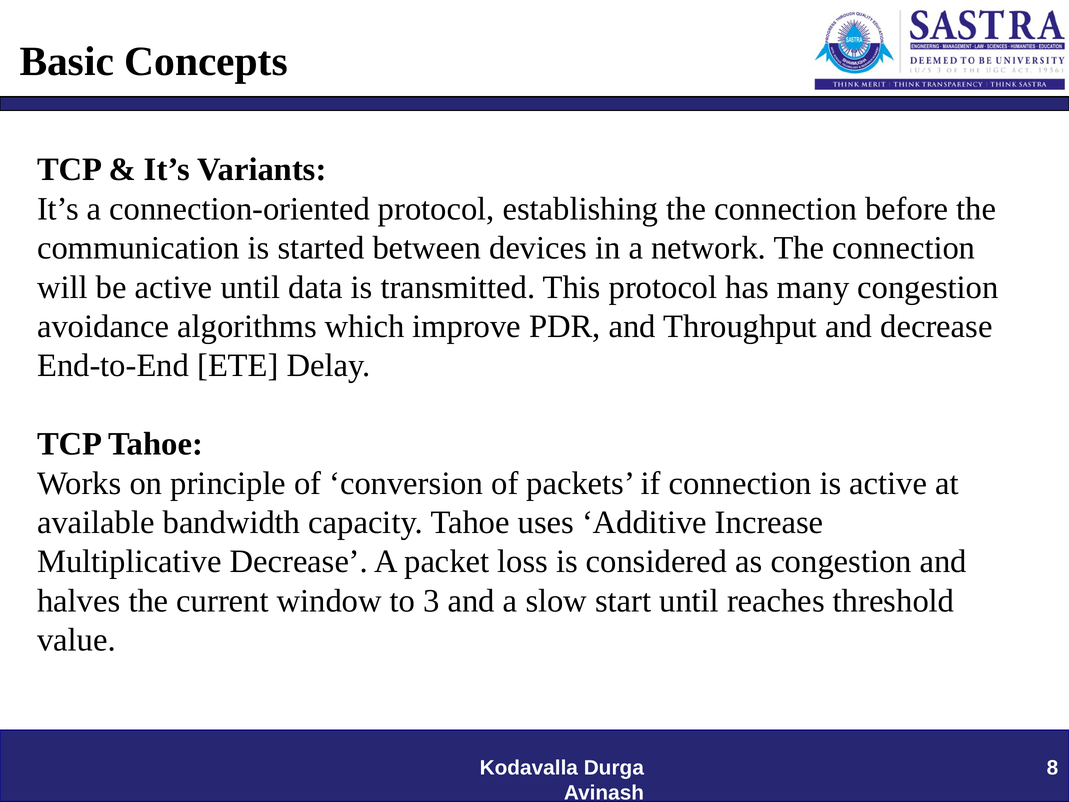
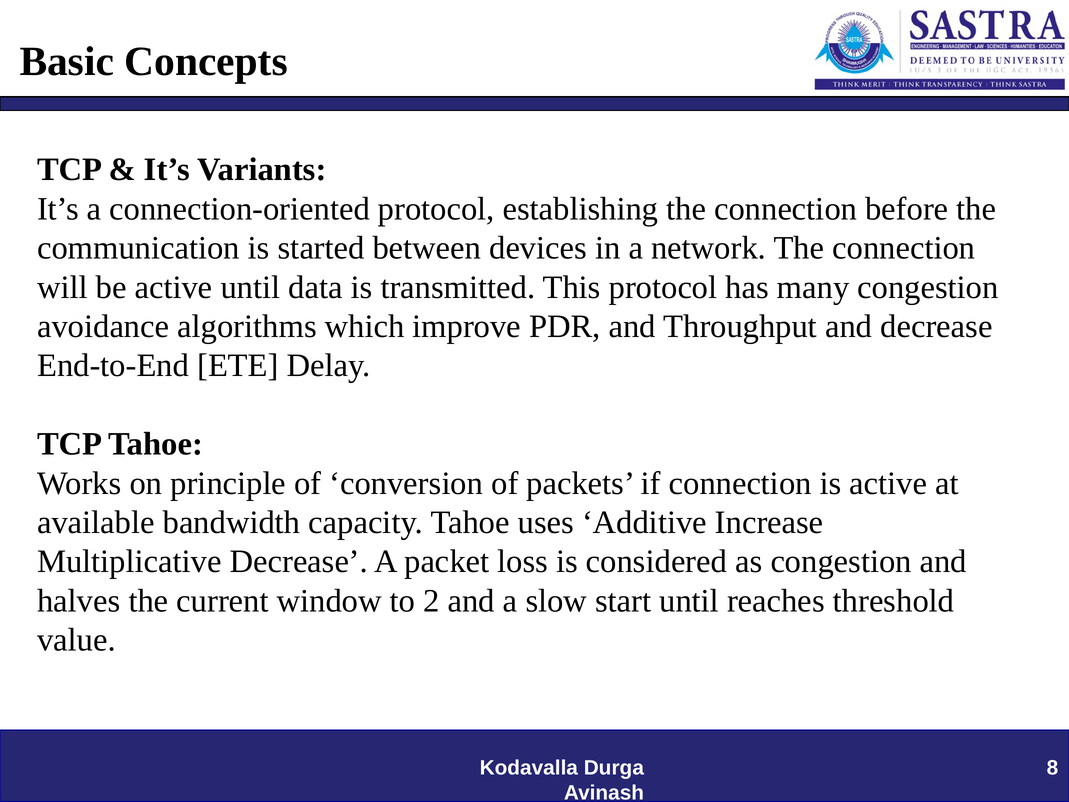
3: 3 -> 2
